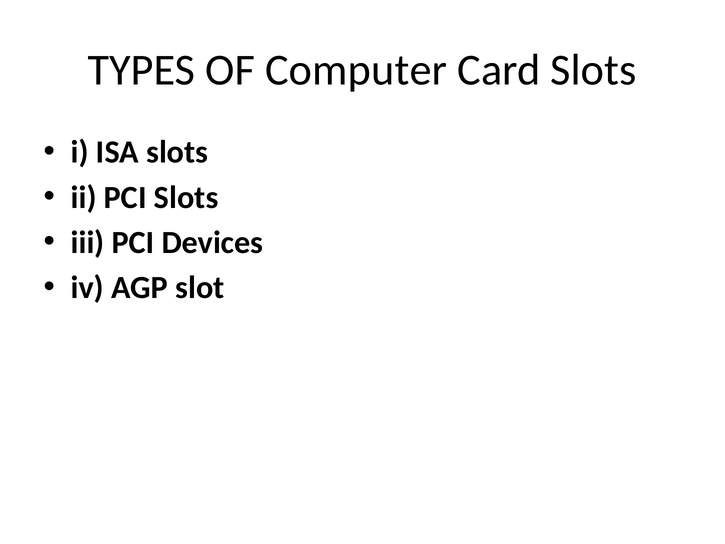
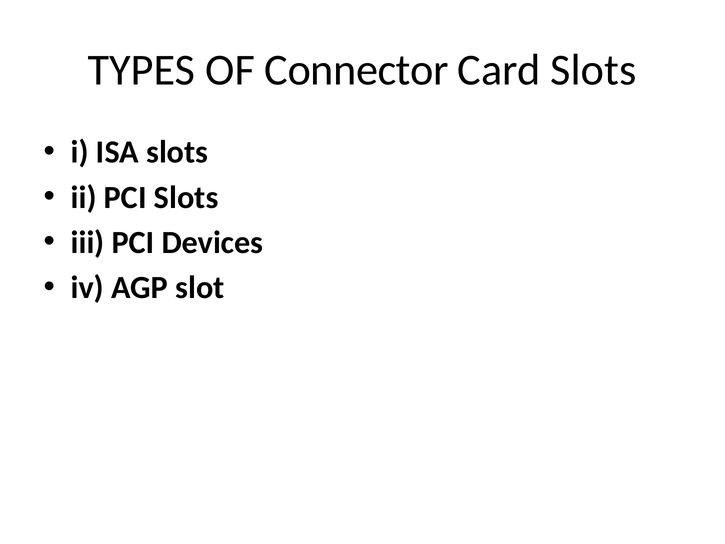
Computer: Computer -> Connector
